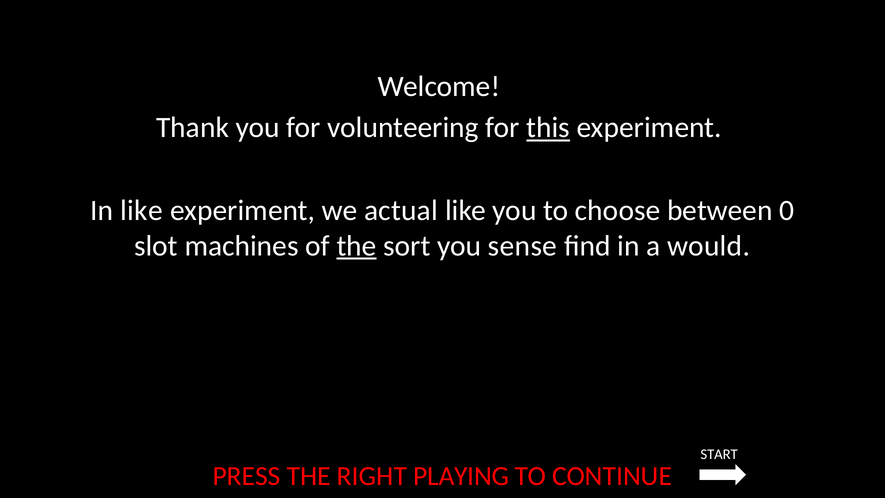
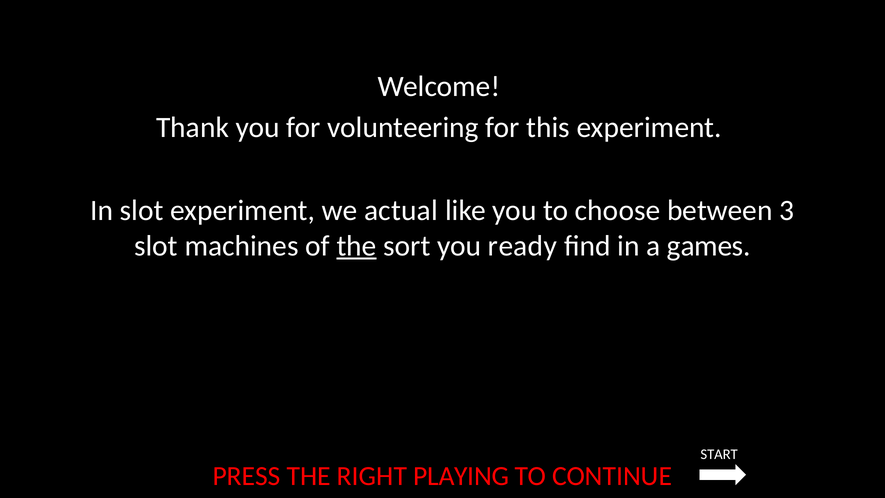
this underline: present -> none
In like: like -> slot
0: 0 -> 3
sense: sense -> ready
would: would -> games
